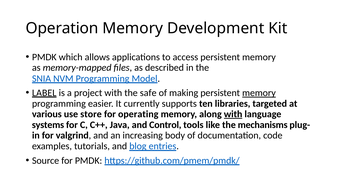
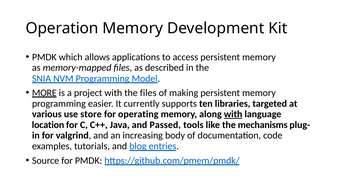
LABEL: LABEL -> MORE
the safe: safe -> files
memory at (259, 93) underline: present -> none
systems: systems -> location
Control: Control -> Passed
